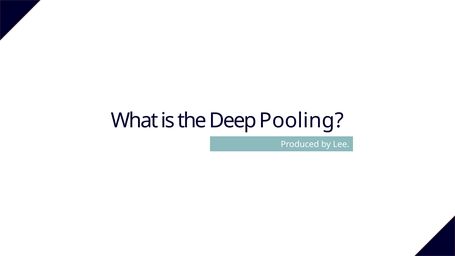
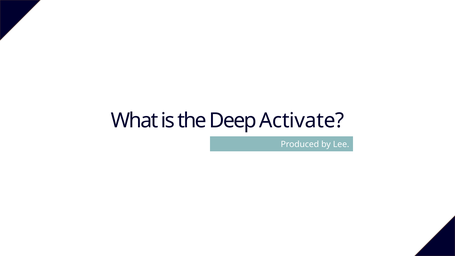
Pooling: Pooling -> Activate
